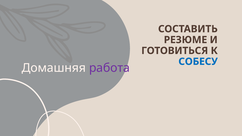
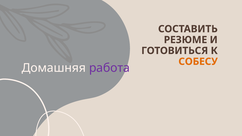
СОБЕСУ colour: blue -> orange
